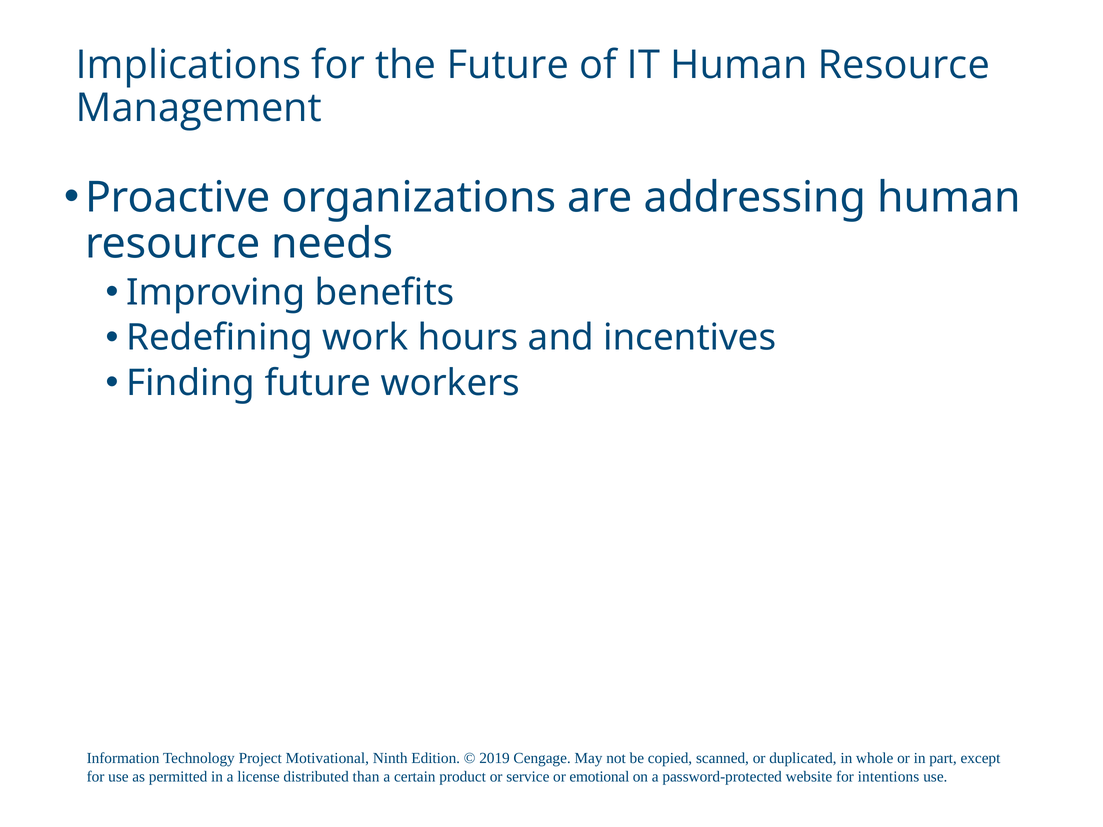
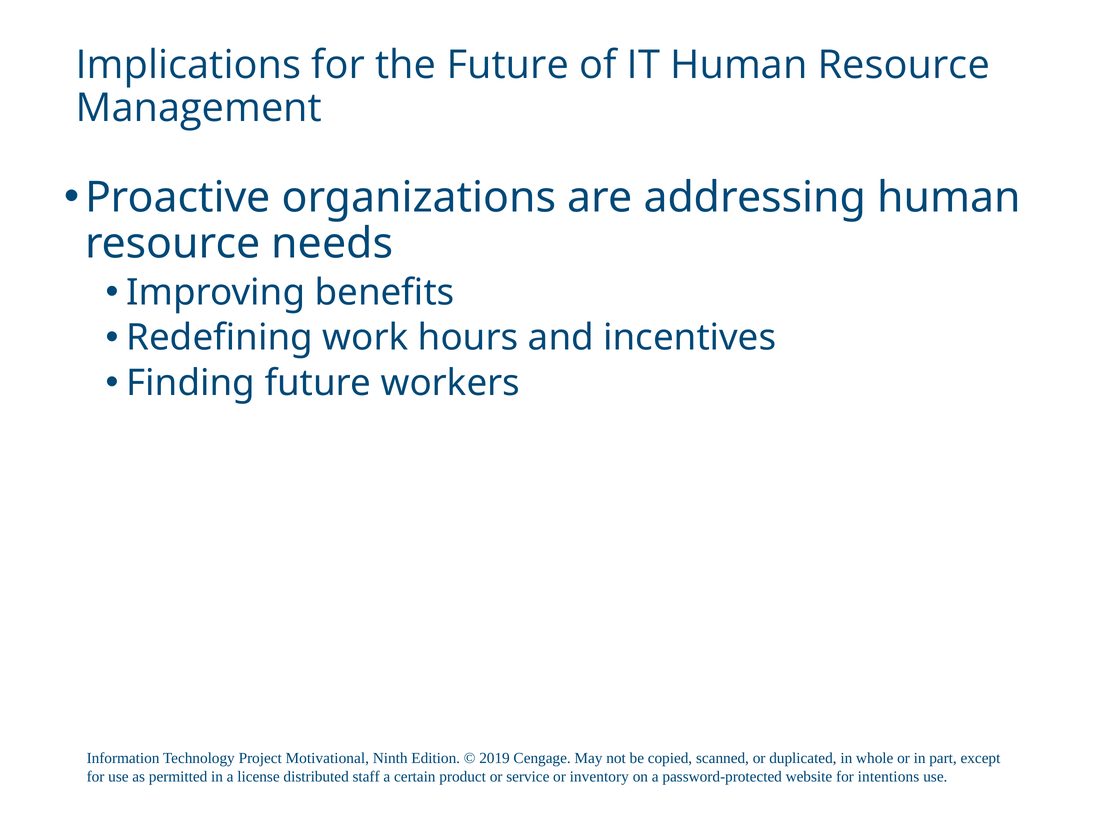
than: than -> staff
emotional: emotional -> inventory
